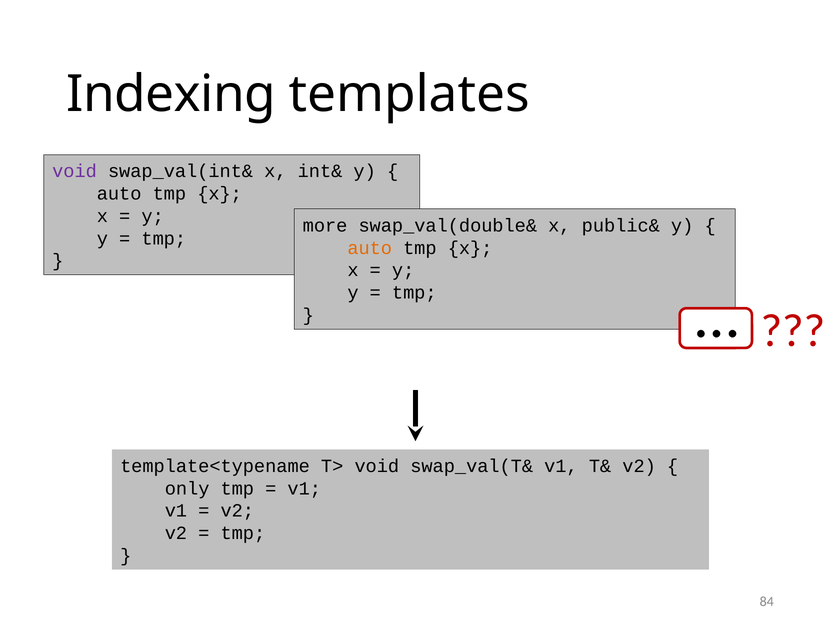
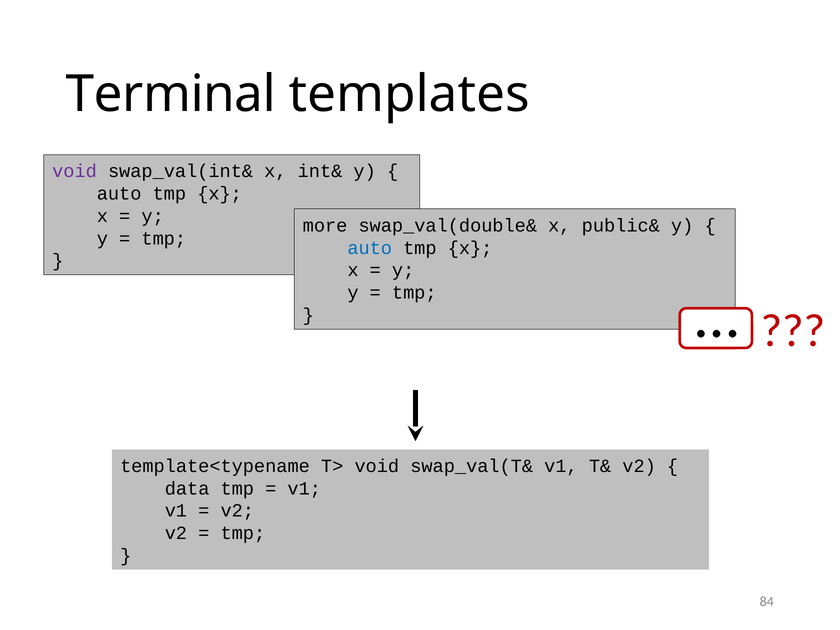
Indexing: Indexing -> Terminal
auto at (370, 248) colour: orange -> blue
only: only -> data
